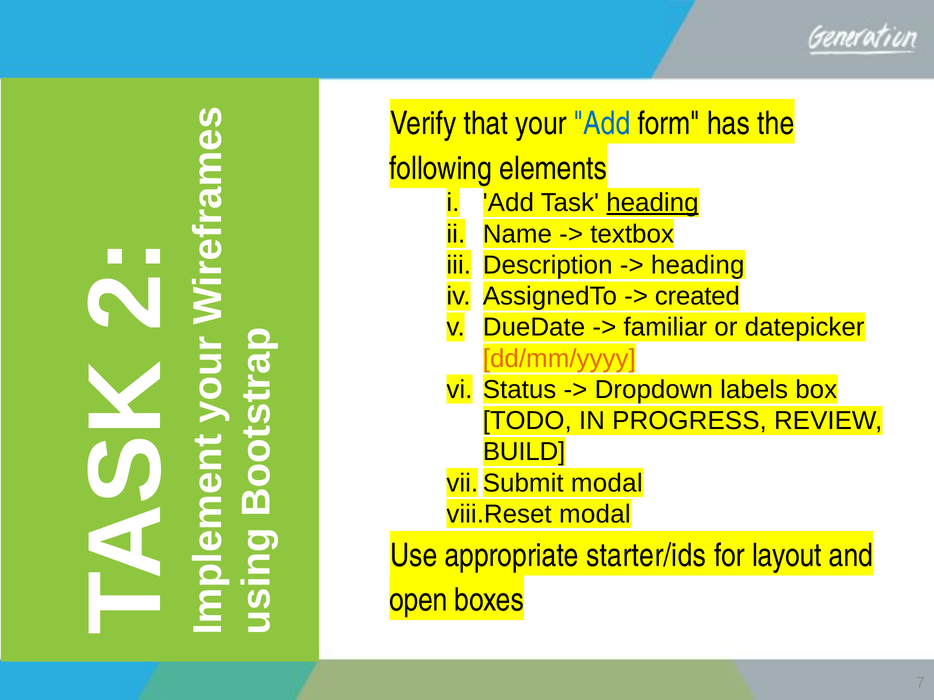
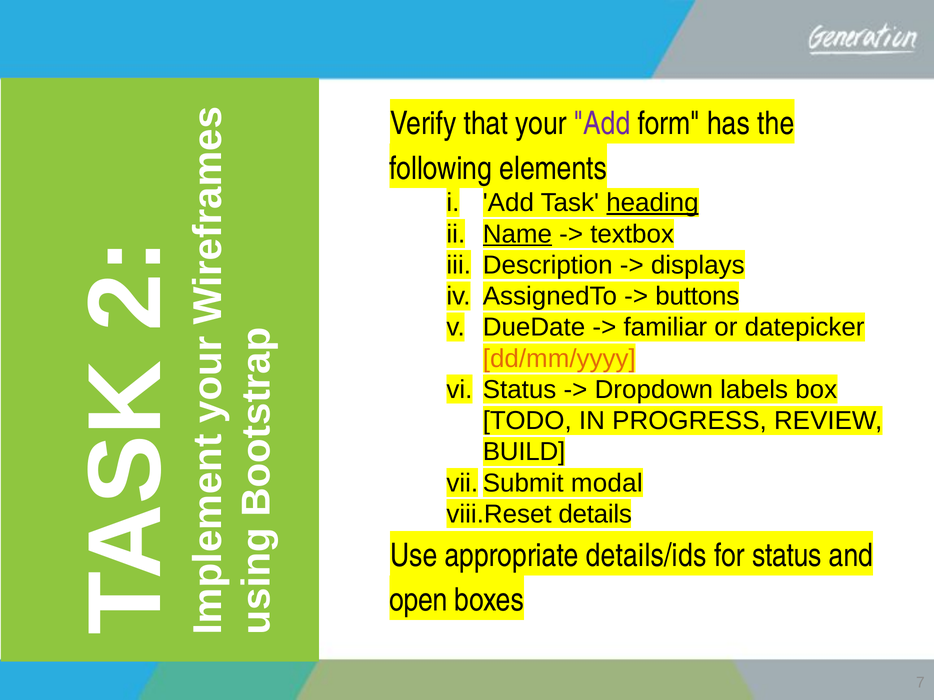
Add at (602, 124) colour: blue -> purple
Name underline: none -> present
heading at (698, 265): heading -> displays
created: created -> buttons
modal at (595, 514): modal -> details
starter/ids: starter/ids -> details/ids
for layout: layout -> status
